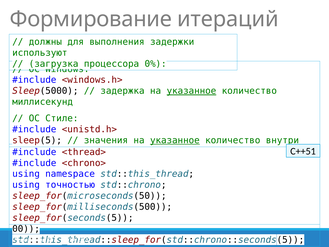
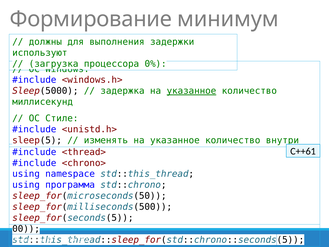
итераций: итераций -> минимум
значения: значения -> изменять
указанное at (175, 140) underline: present -> none
C++51: C++51 -> C++61
точностью: точностью -> программа
